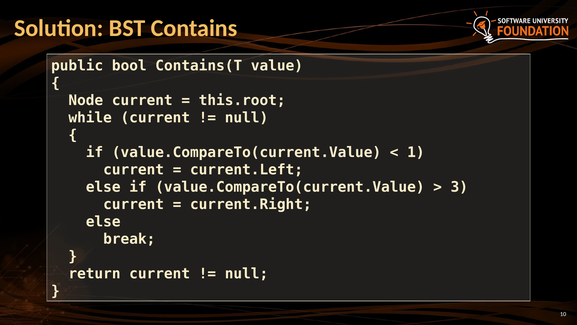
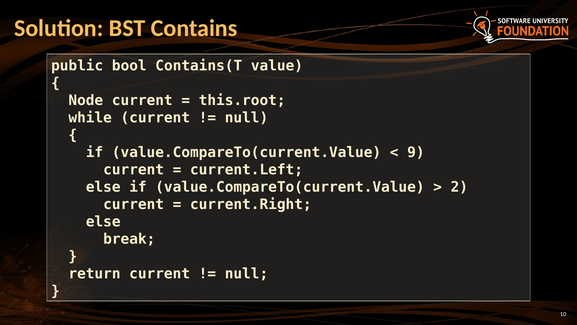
1: 1 -> 9
3: 3 -> 2
